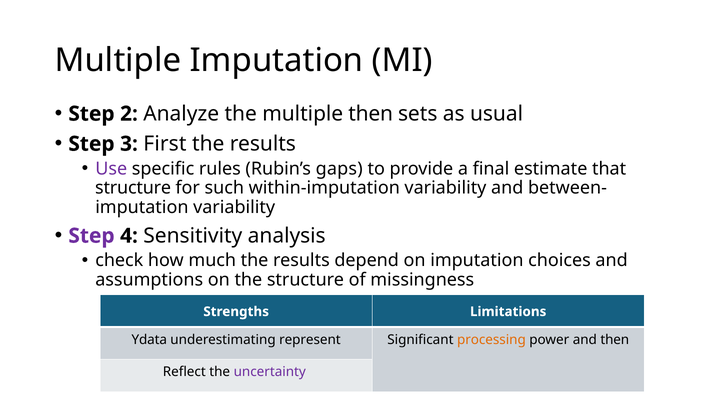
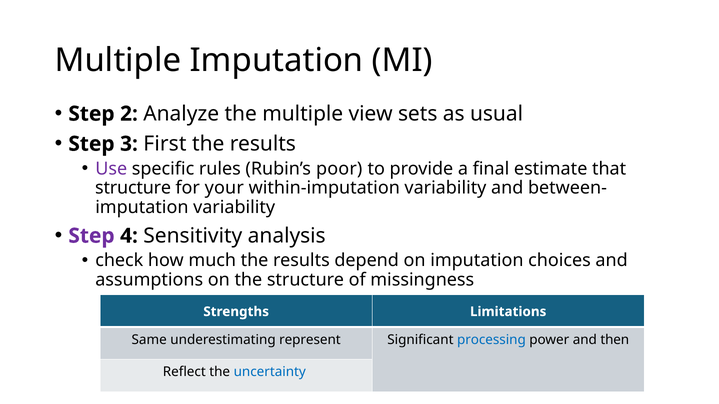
multiple then: then -> view
gaps: gaps -> poor
such: such -> your
Ydata: Ydata -> Same
processing colour: orange -> blue
uncertainty colour: purple -> blue
